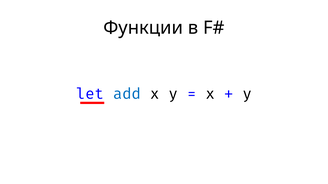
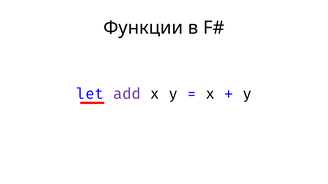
add colour: blue -> purple
